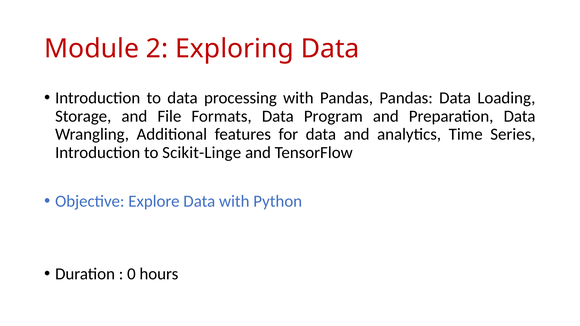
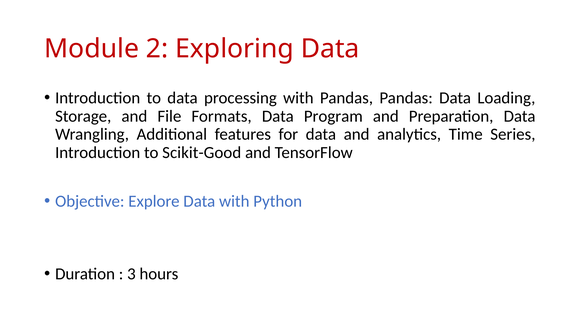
Scikit-Linge: Scikit-Linge -> Scikit-Good
0: 0 -> 3
